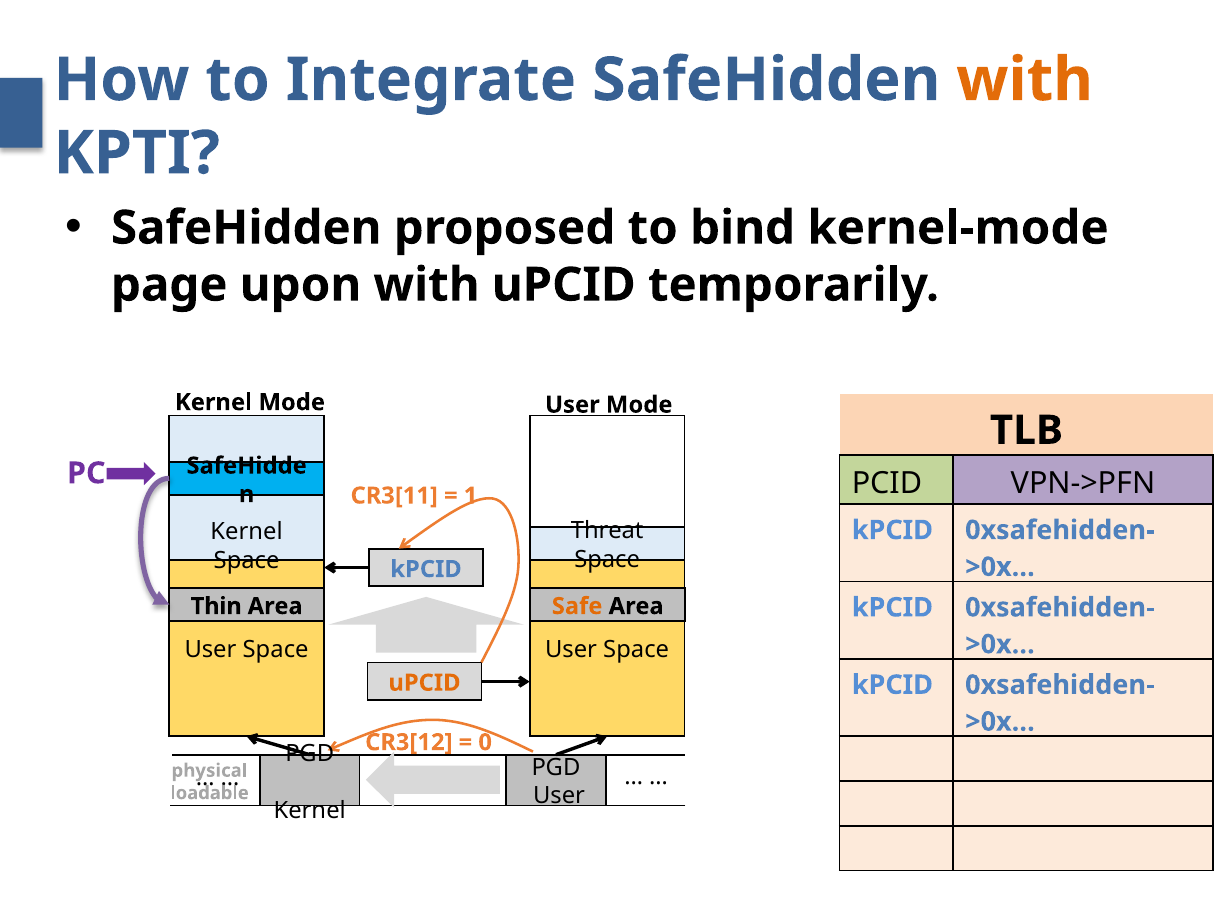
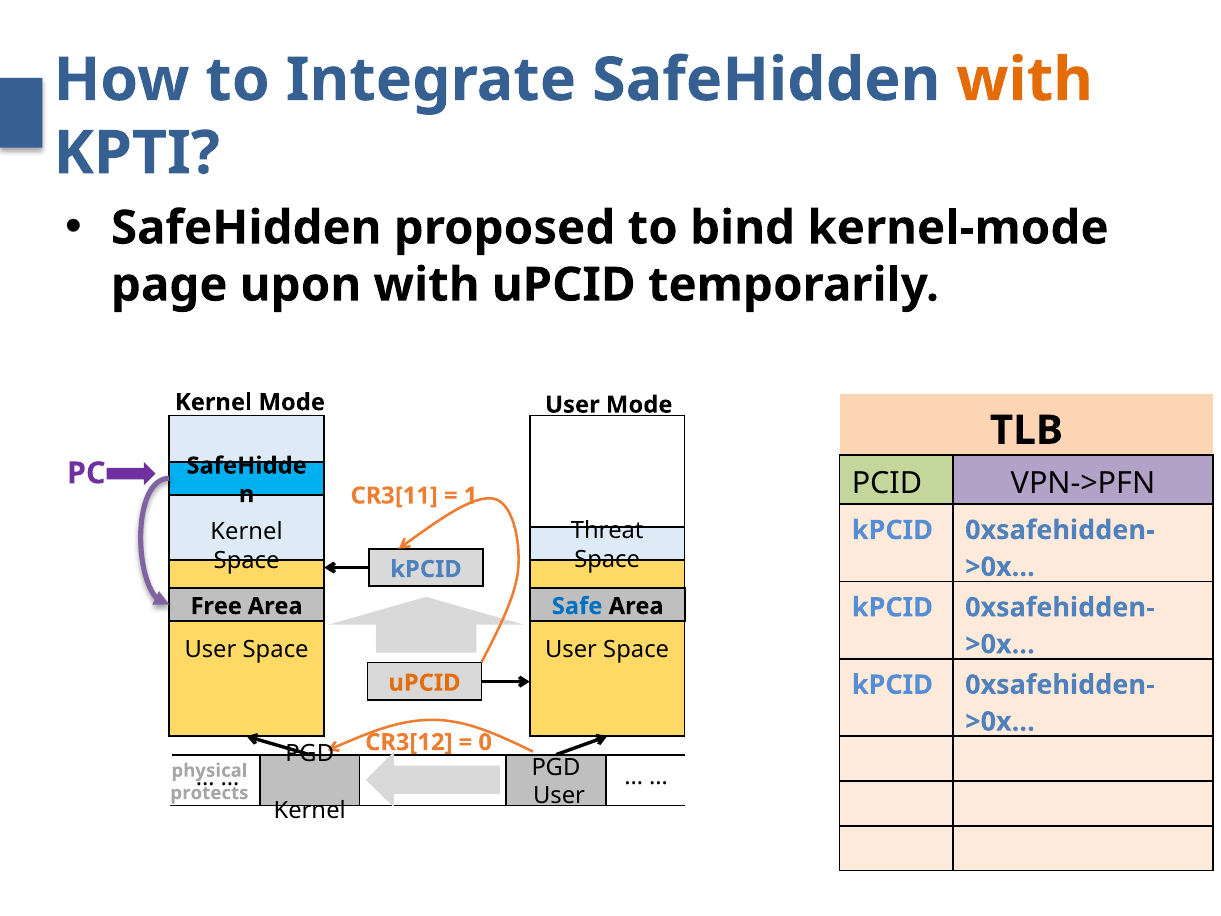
Thin: Thin -> Free
Safe colour: orange -> blue
loadable: loadable -> protects
